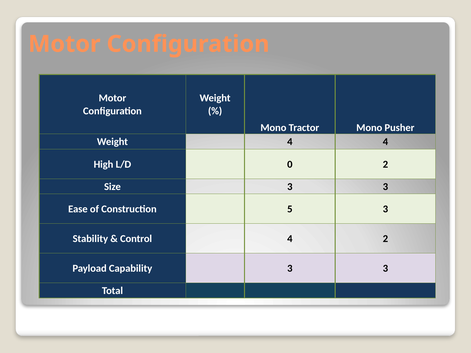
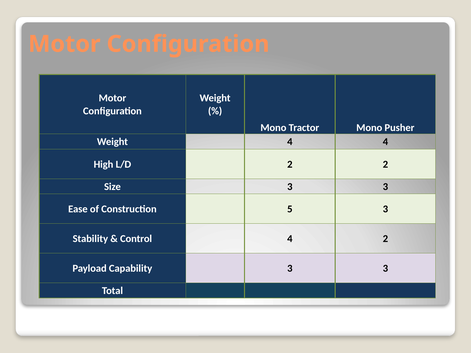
L/D 0: 0 -> 2
